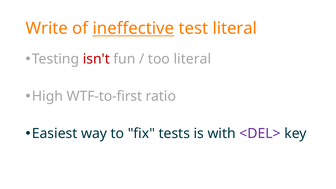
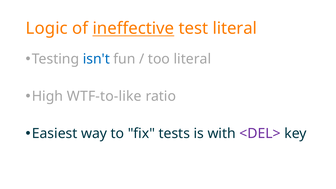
Write: Write -> Logic
isn't colour: red -> blue
WTF-to-first: WTF-to-first -> WTF-to-like
